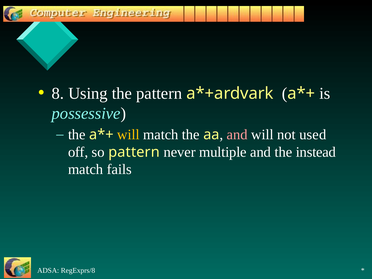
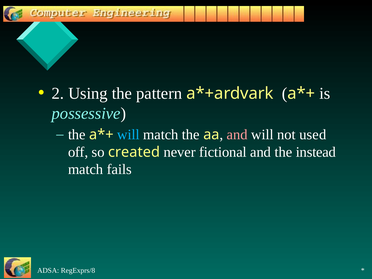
8: 8 -> 2
will at (128, 135) colour: yellow -> light blue
so pattern: pattern -> created
multiple: multiple -> fictional
